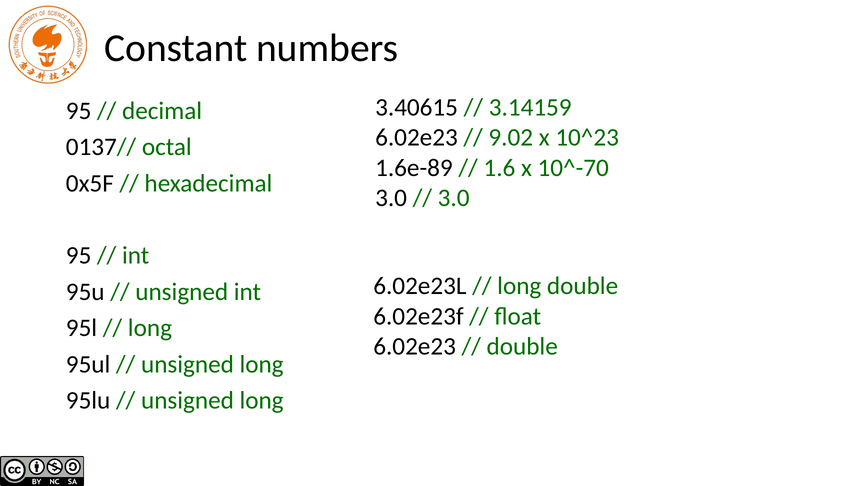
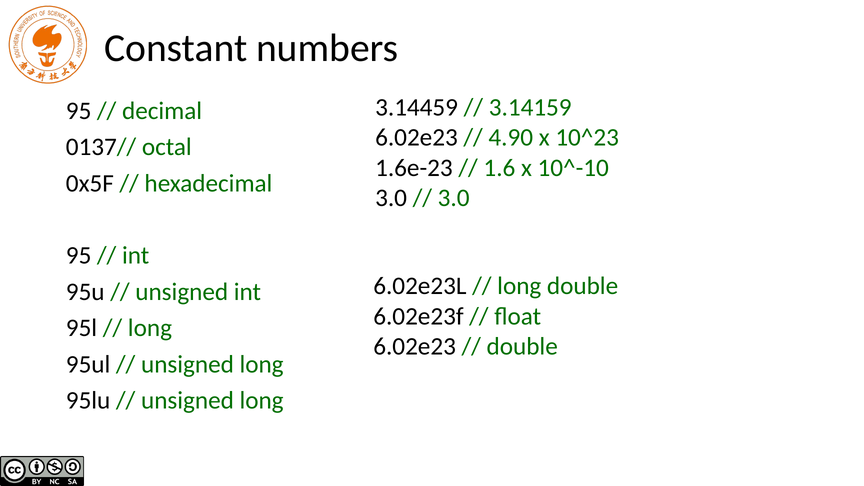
3.40615: 3.40615 -> 3.14459
9.02: 9.02 -> 4.90
1.6e-89: 1.6e-89 -> 1.6e-23
10^-70: 10^-70 -> 10^-10
